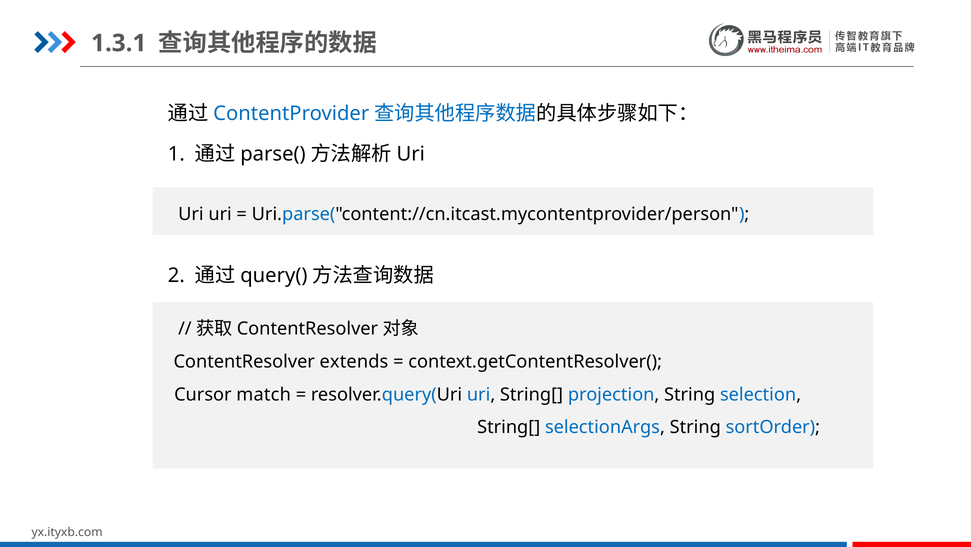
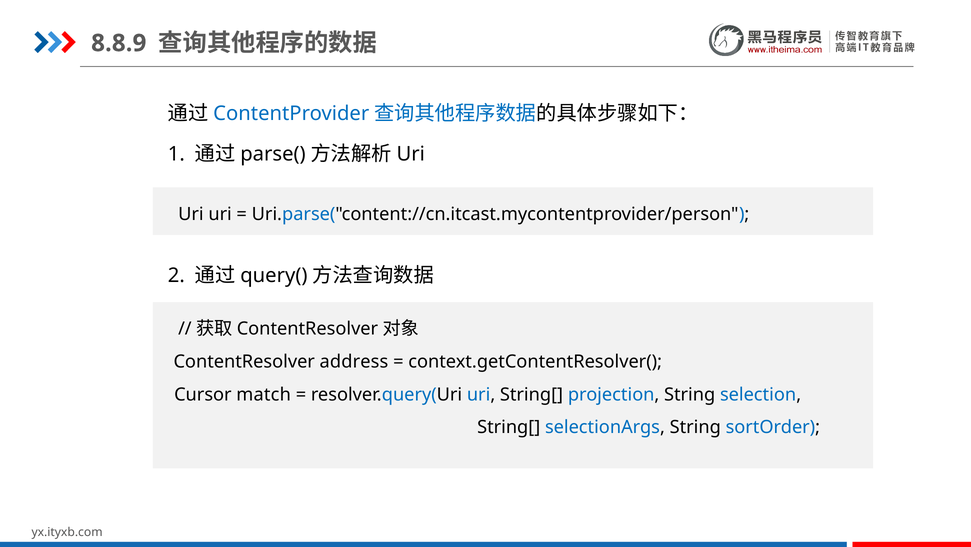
1.3.1: 1.3.1 -> 8.8.9
extends: extends -> address
